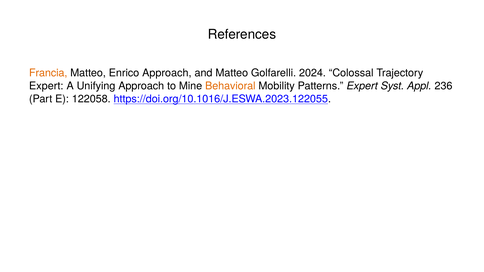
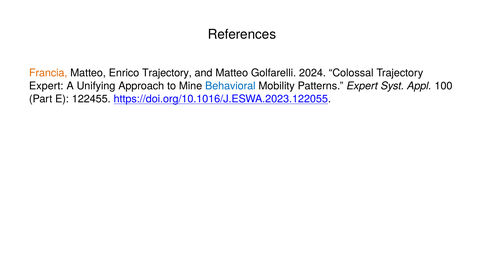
Enrico Approach: Approach -> Trajectory
Behavioral colour: orange -> blue
236: 236 -> 100
122058: 122058 -> 122455
